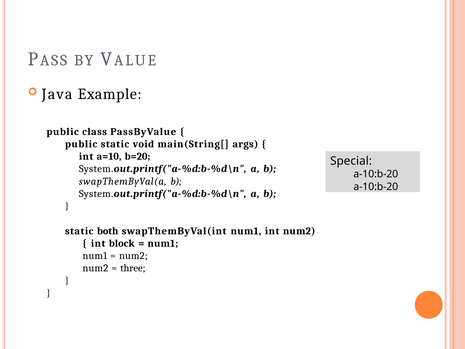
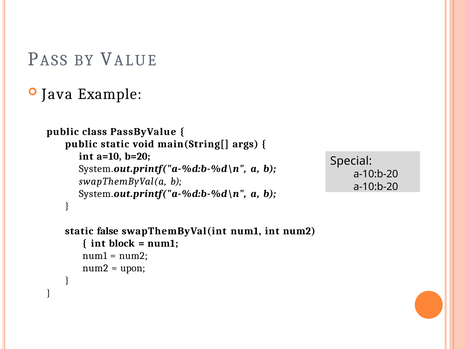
both: both -> false
three: three -> upon
